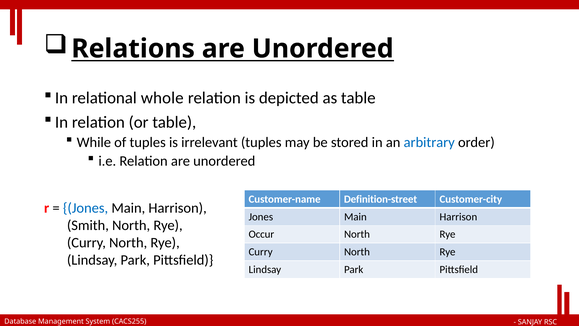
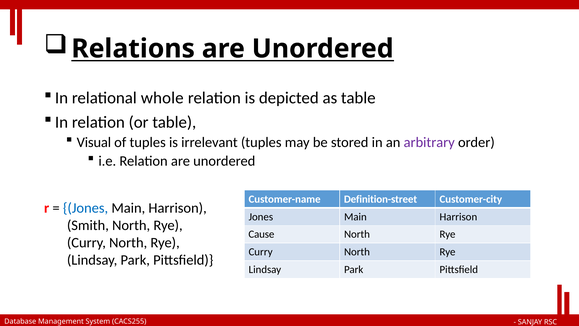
While: While -> Visual
arbitrary colour: blue -> purple
Occur: Occur -> Cause
